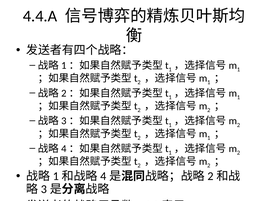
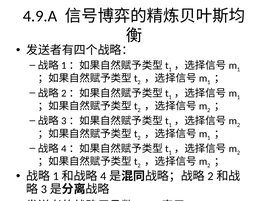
4.4.A: 4.4.A -> 4.9.A
